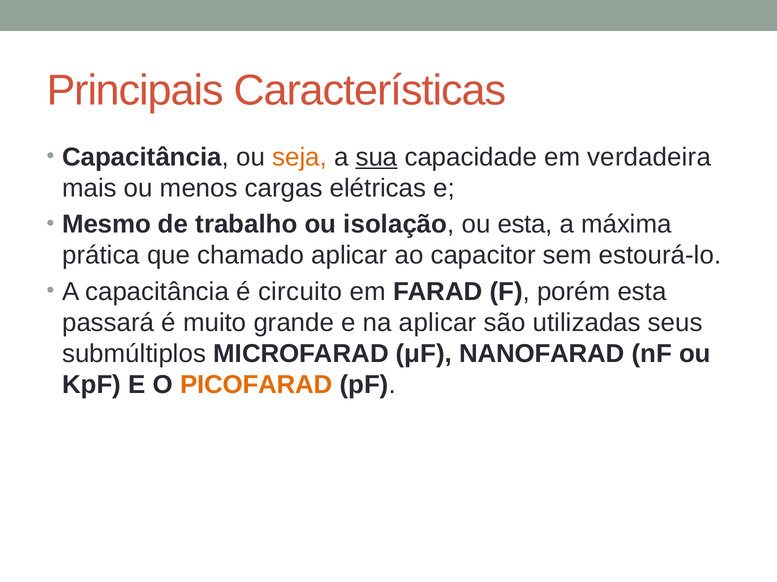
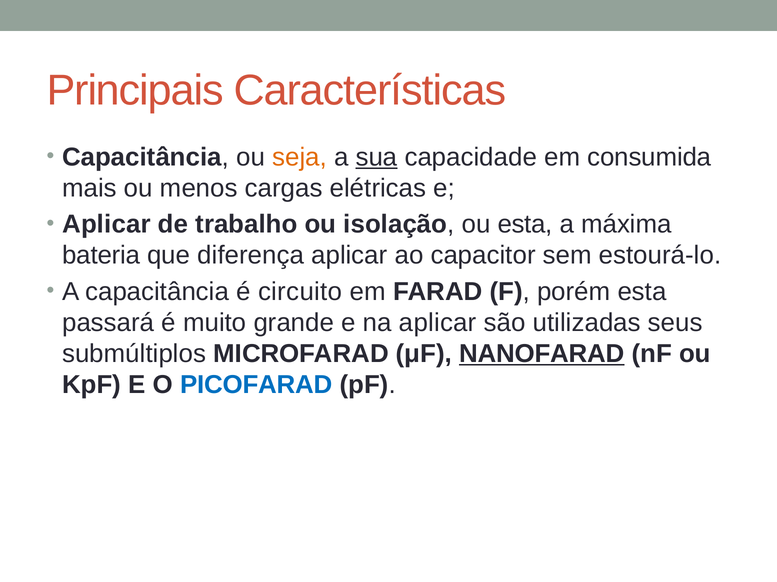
verdadeira: verdadeira -> consumida
Mesmo at (107, 225): Mesmo -> Aplicar
prática: prática -> bateria
chamado: chamado -> diferença
NANOFARAD underline: none -> present
PICOFARAD colour: orange -> blue
